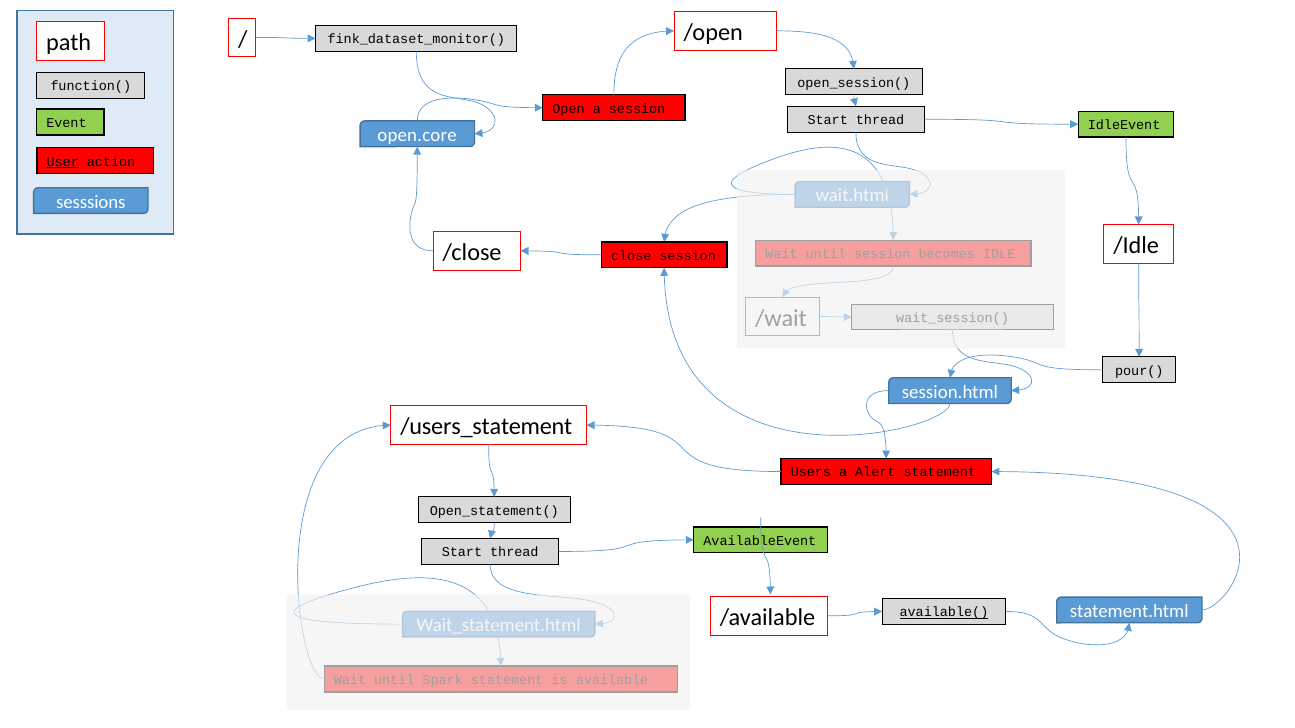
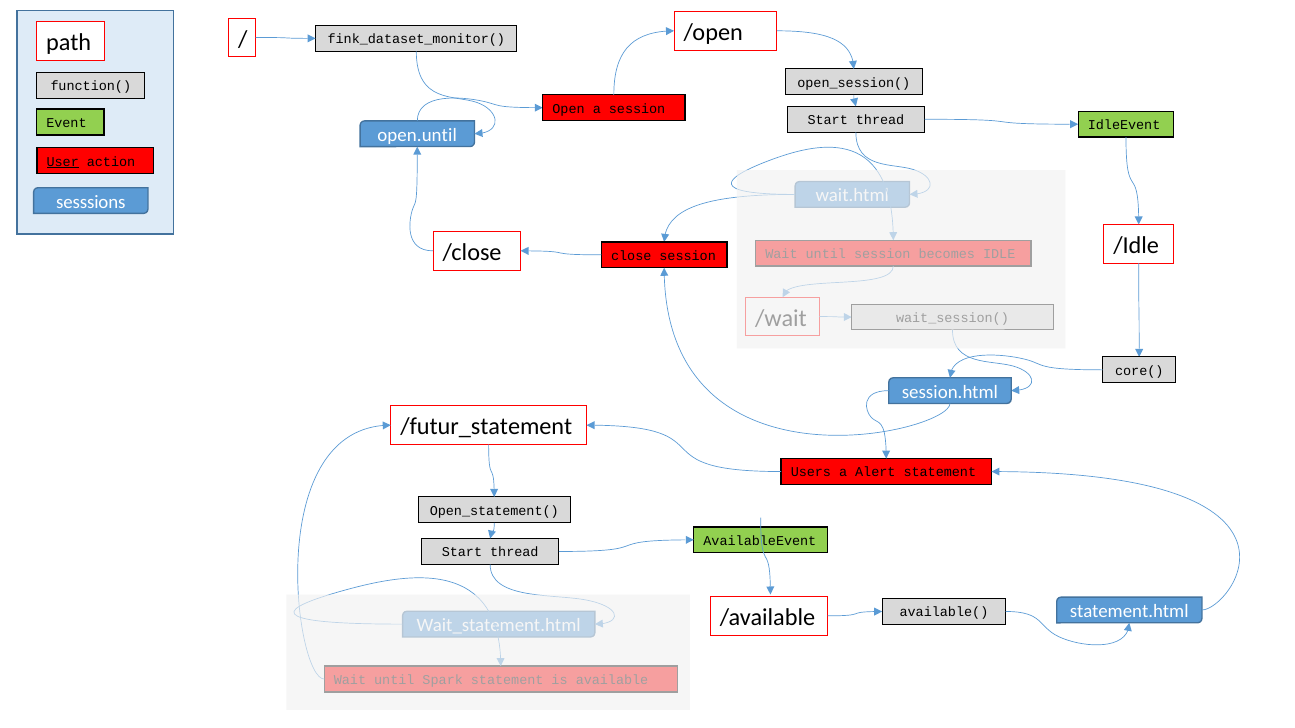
open.core: open.core -> open.until
pour(: pour( -> core(
/users_statement: /users_statement -> /futur_statement
available( underline: present -> none
